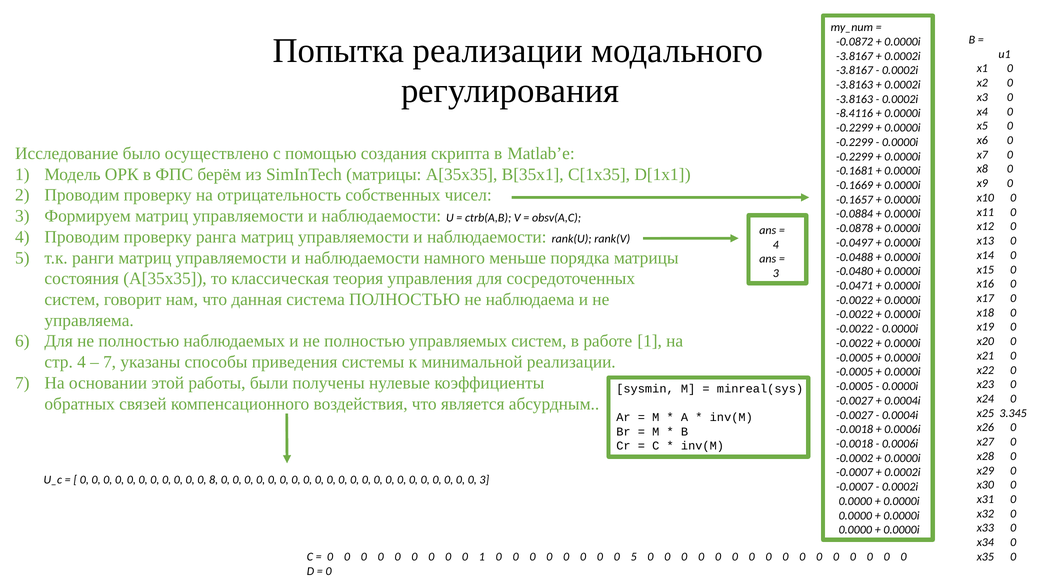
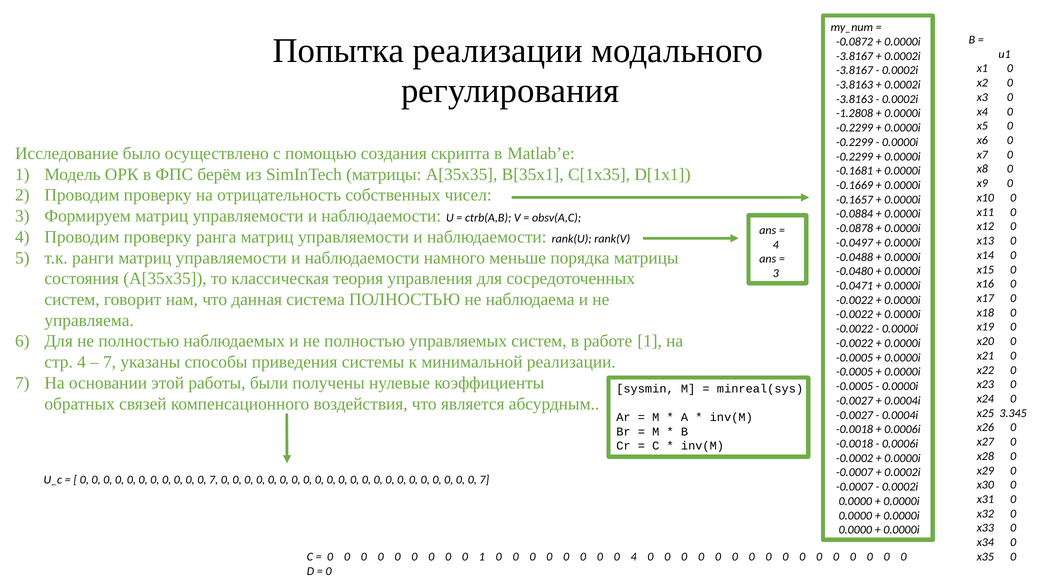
-8.4116: -8.4116 -> -1.2808
8 at (214, 480): 8 -> 7
3 at (484, 480): 3 -> 7
0 5: 5 -> 4
